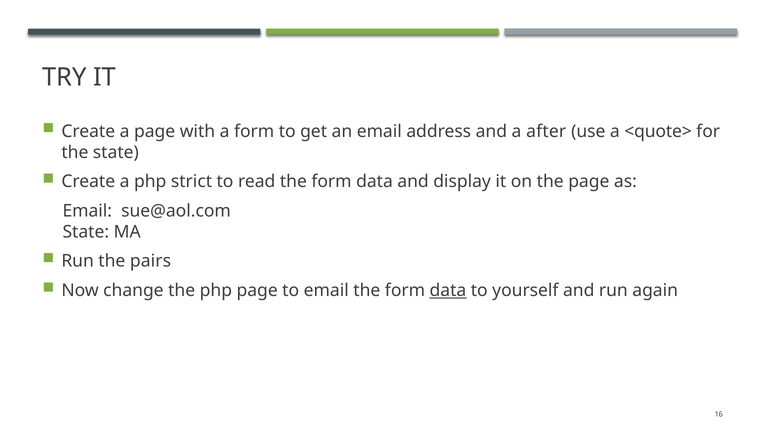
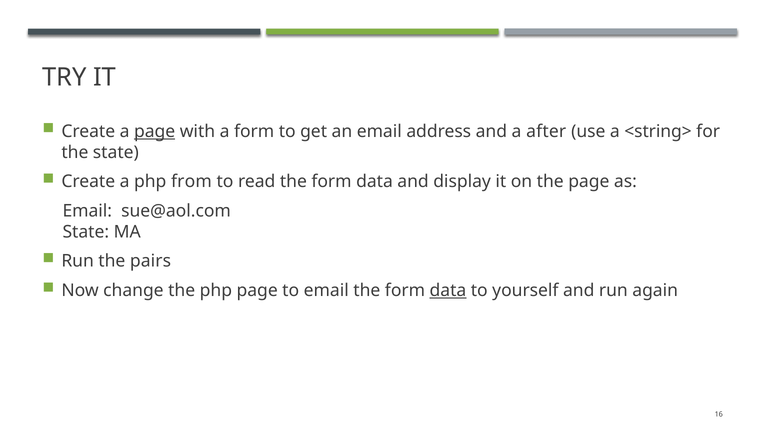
page at (155, 131) underline: none -> present
<quote>: <quote> -> <string>
strict: strict -> from
